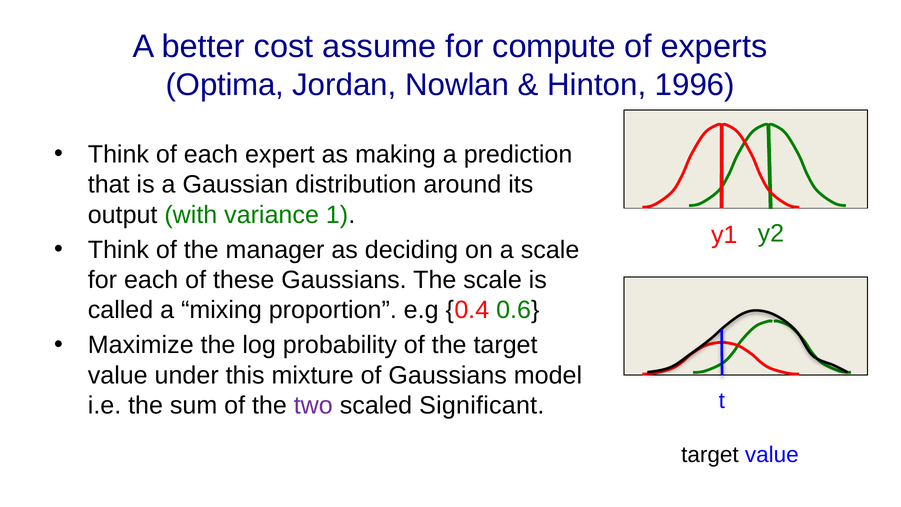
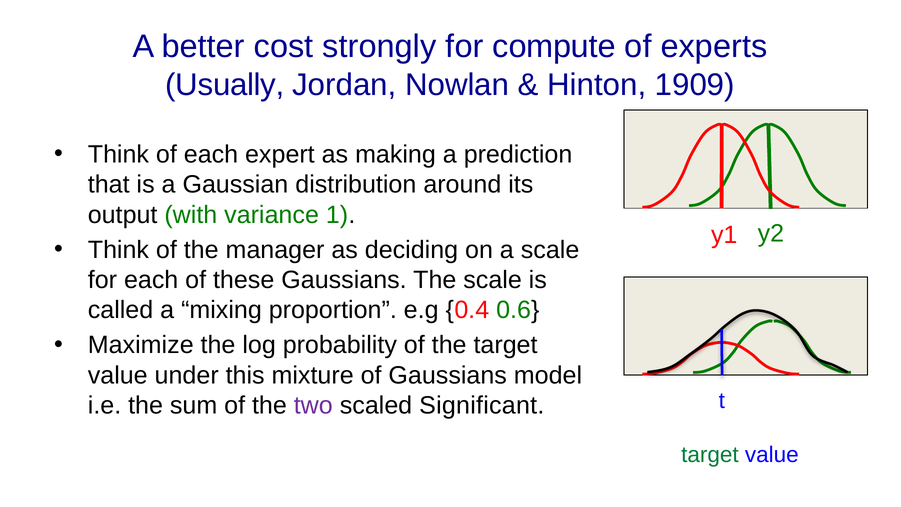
assume: assume -> strongly
Optima: Optima -> Usually
1996: 1996 -> 1909
target at (710, 455) colour: black -> green
